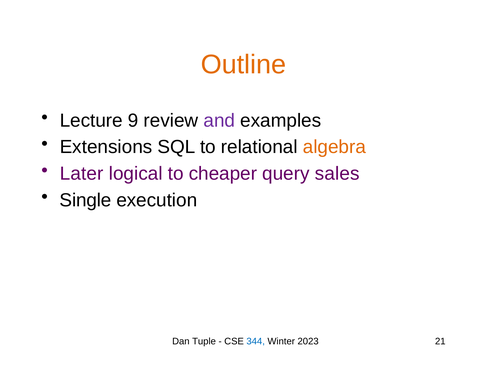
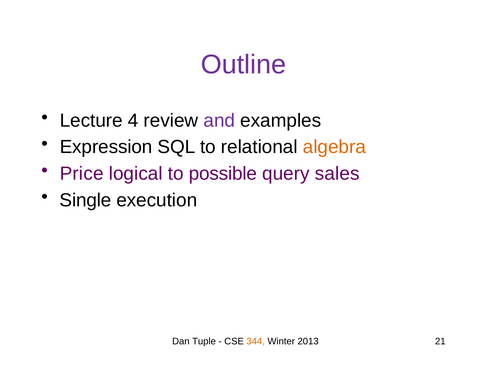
Outline colour: orange -> purple
9: 9 -> 4
Extensions: Extensions -> Expression
Later: Later -> Price
cheaper: cheaper -> possible
344 colour: blue -> orange
2023: 2023 -> 2013
